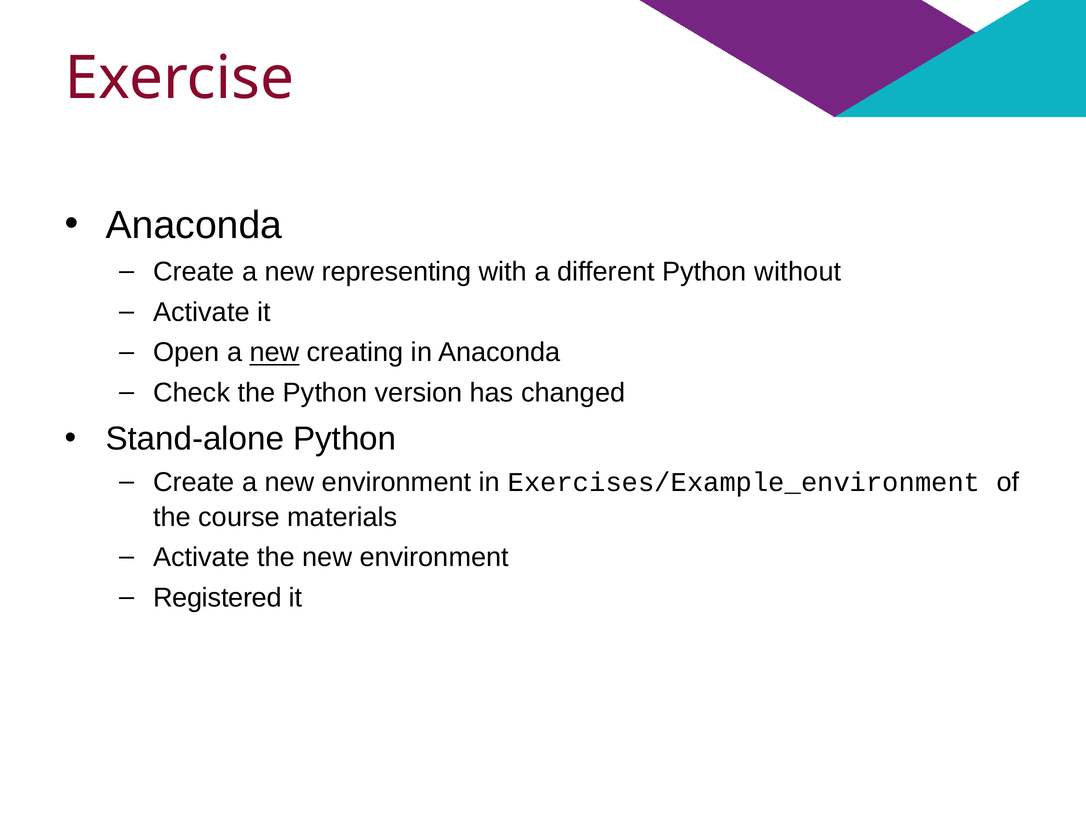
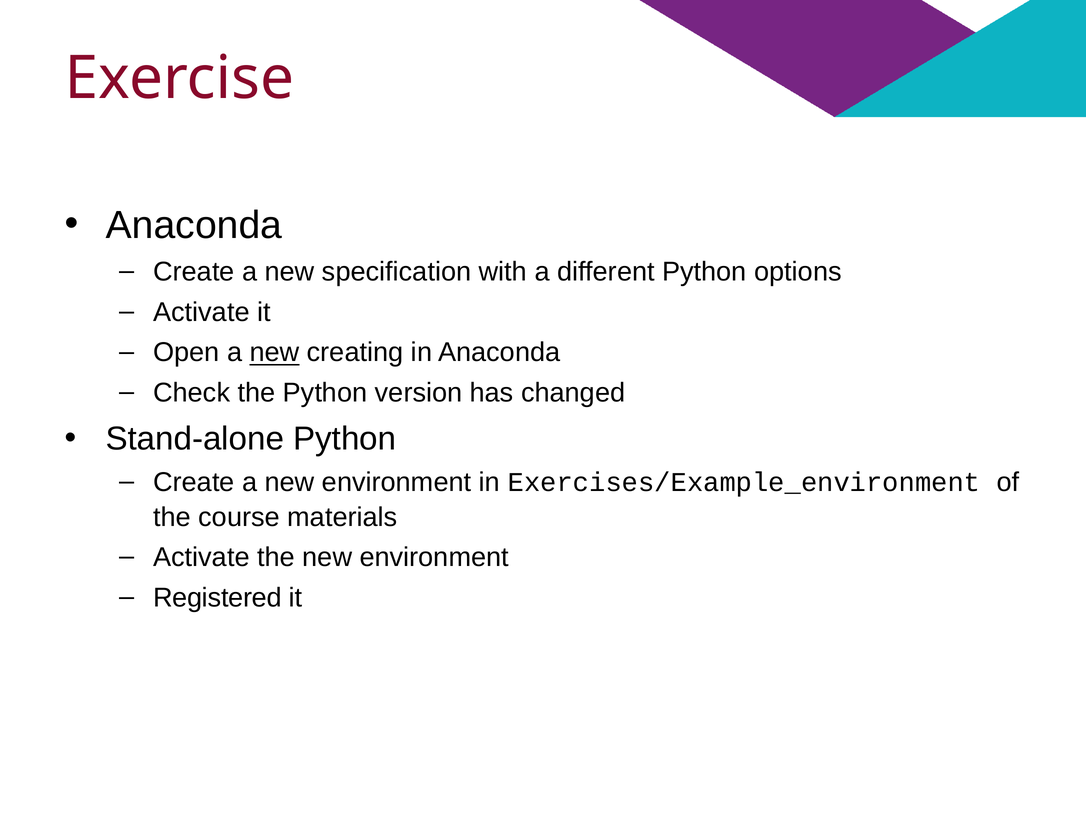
representing: representing -> specification
without: without -> options
